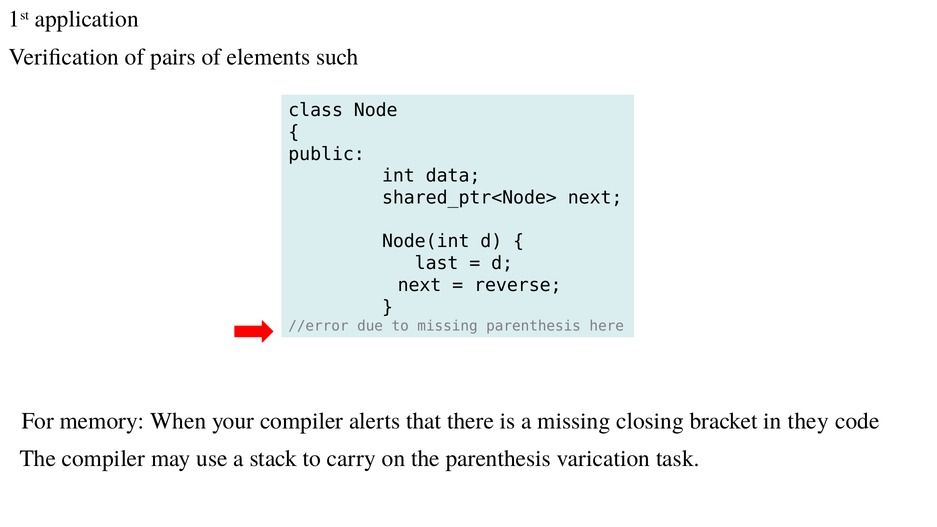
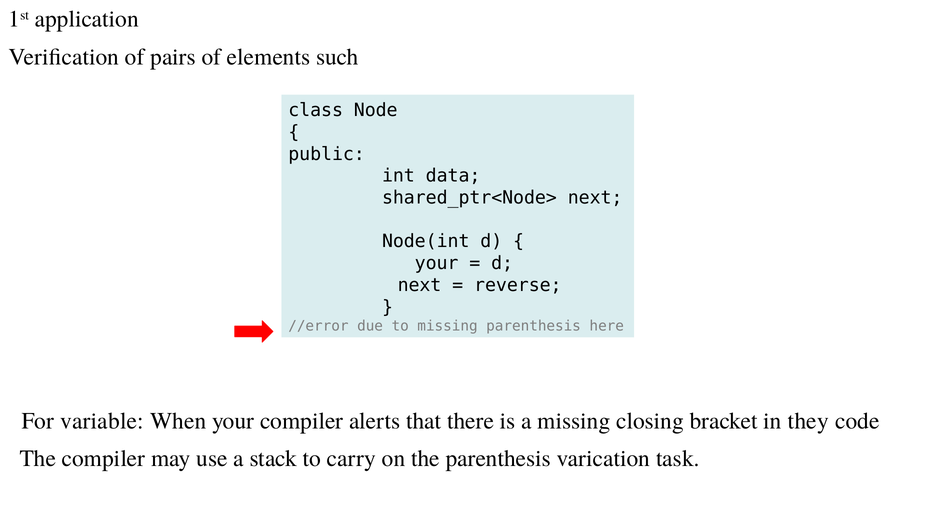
last at (437, 263): last -> your
memory: memory -> variable
